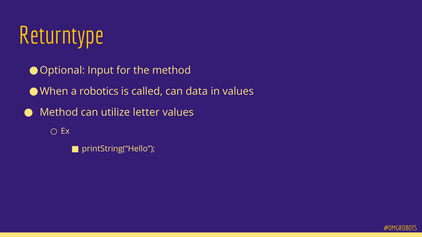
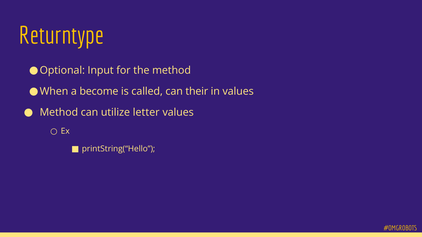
robotics: robotics -> become
data: data -> their
